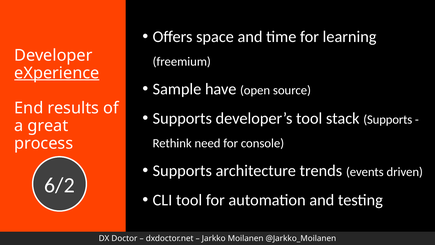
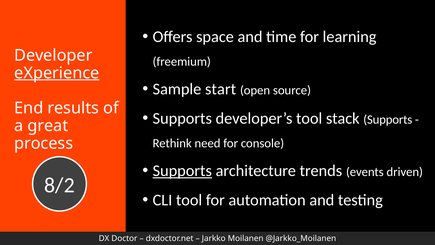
have: have -> start
Supports at (182, 171) underline: none -> present
6/2: 6/2 -> 8/2
